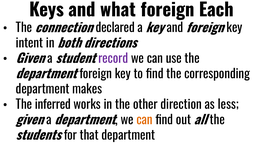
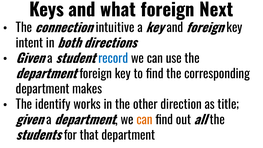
Each: Each -> Next
declared: declared -> intuitive
record colour: purple -> blue
inferred: inferred -> identify
less: less -> title
